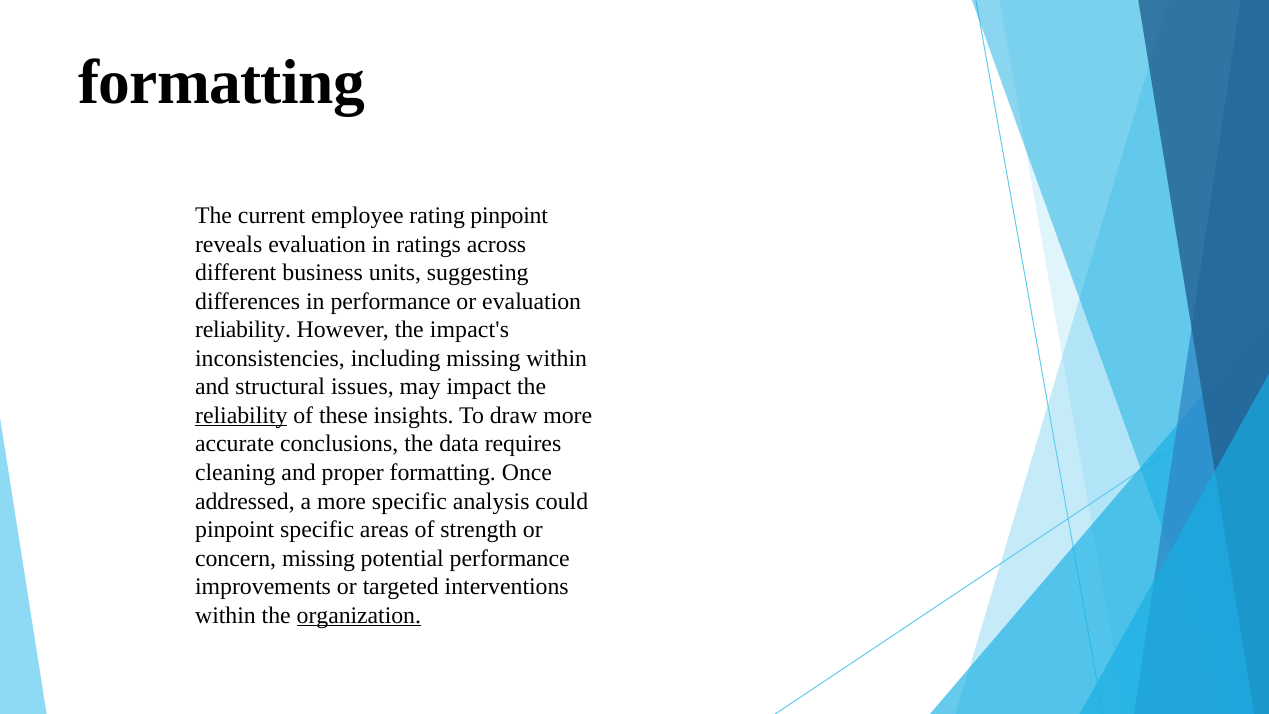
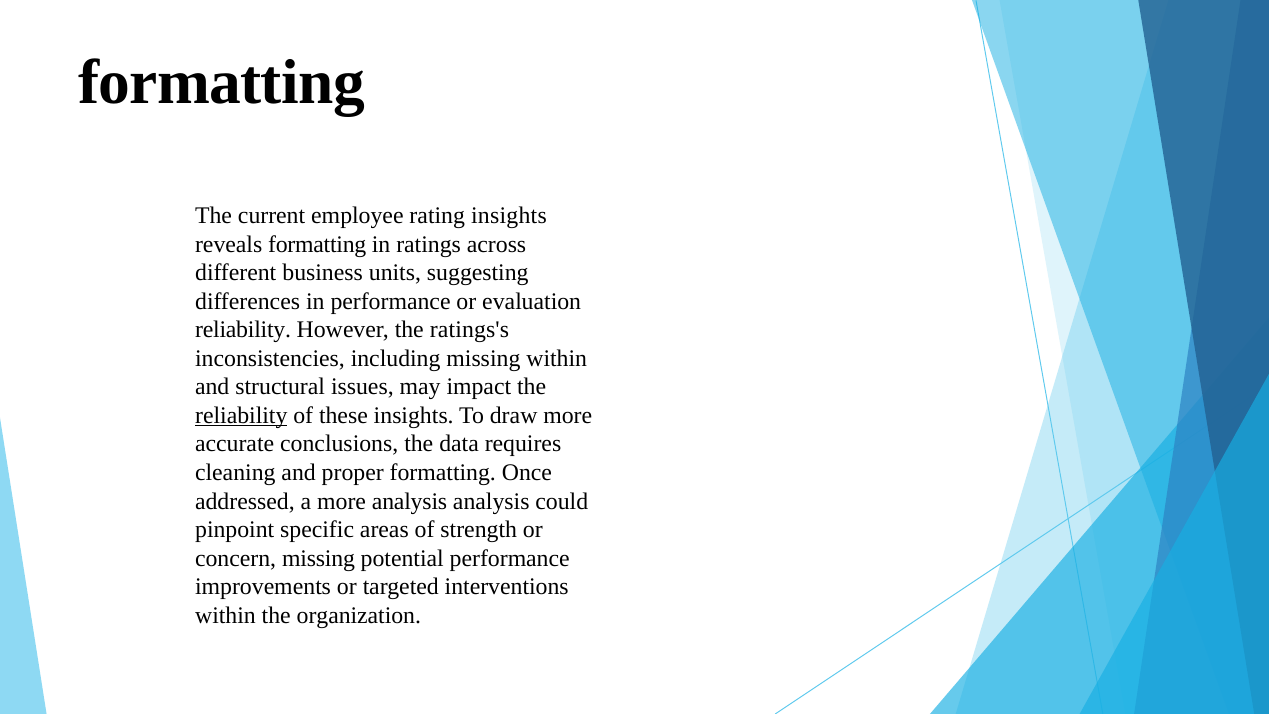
rating pinpoint: pinpoint -> insights
reveals evaluation: evaluation -> formatting
impact's: impact's -> ratings's
more specific: specific -> analysis
organization underline: present -> none
